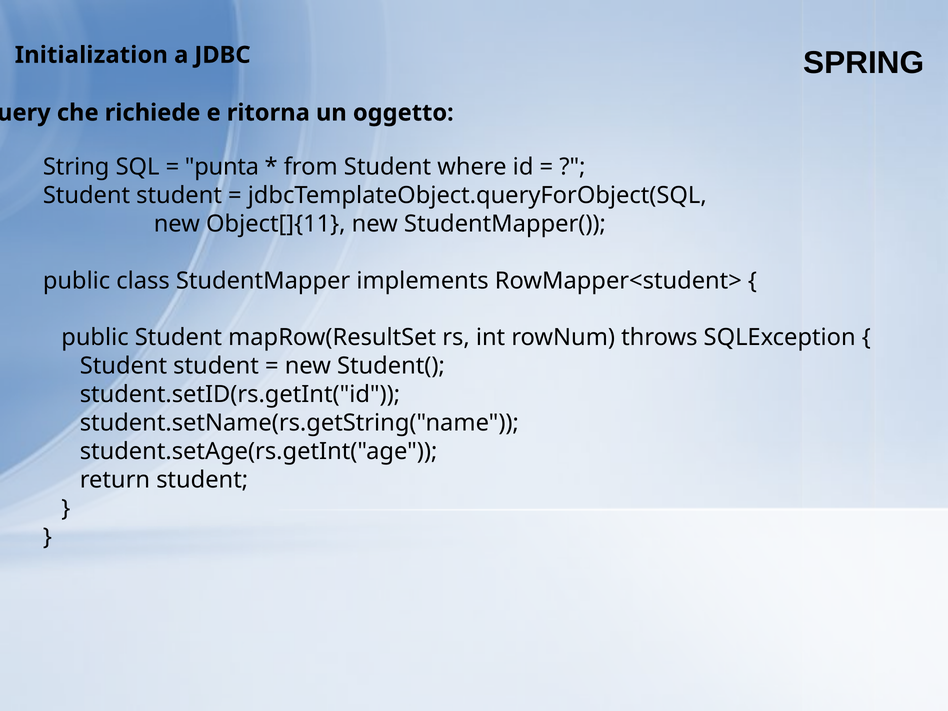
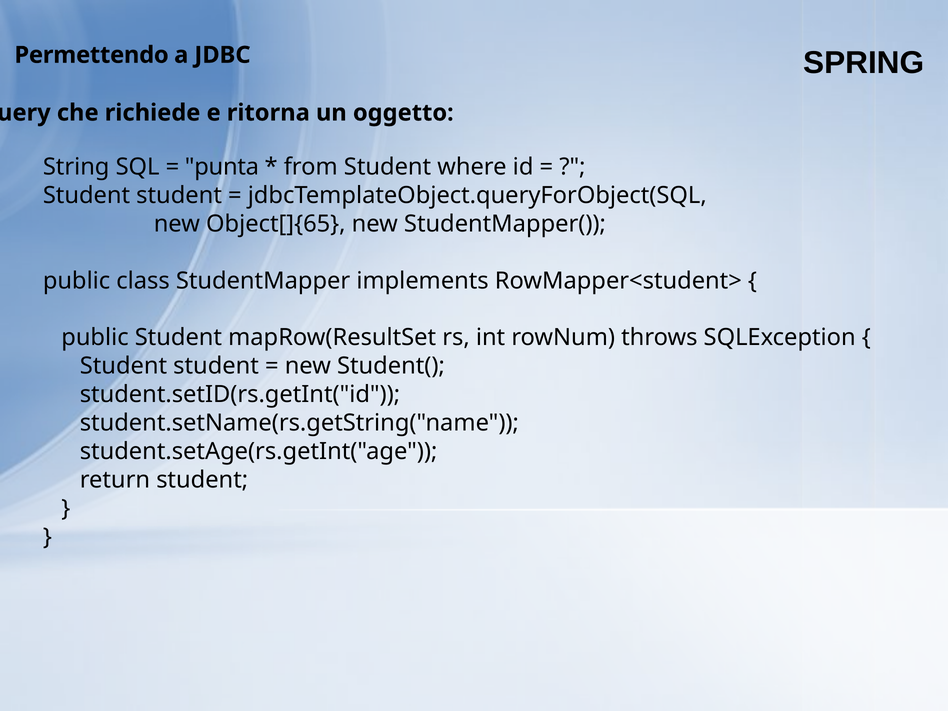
Initialization: Initialization -> Permettendo
Object[]{11: Object[]{11 -> Object[]{65
